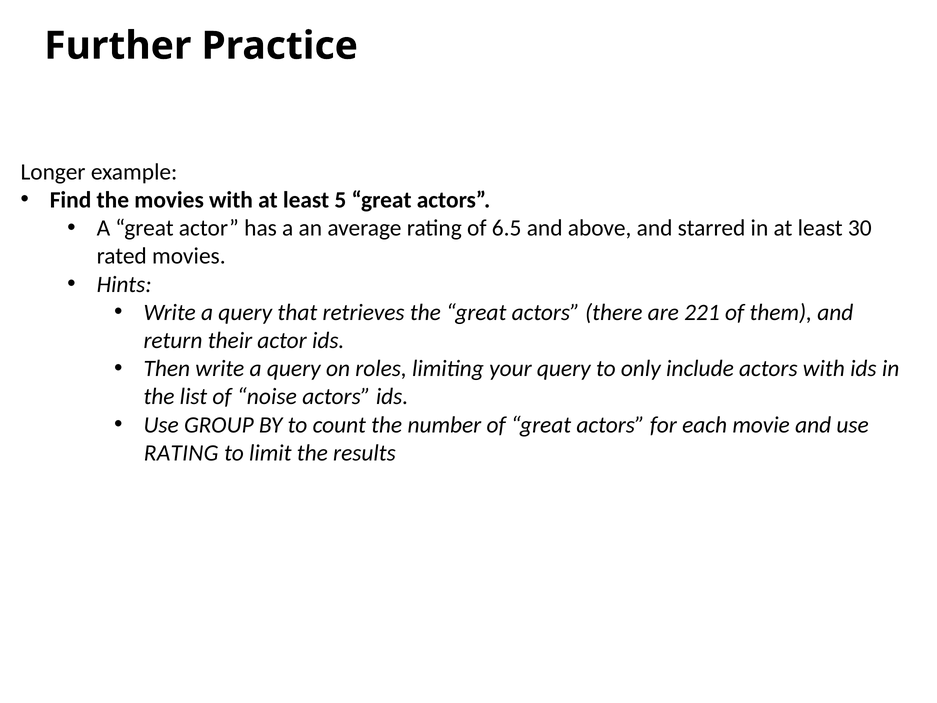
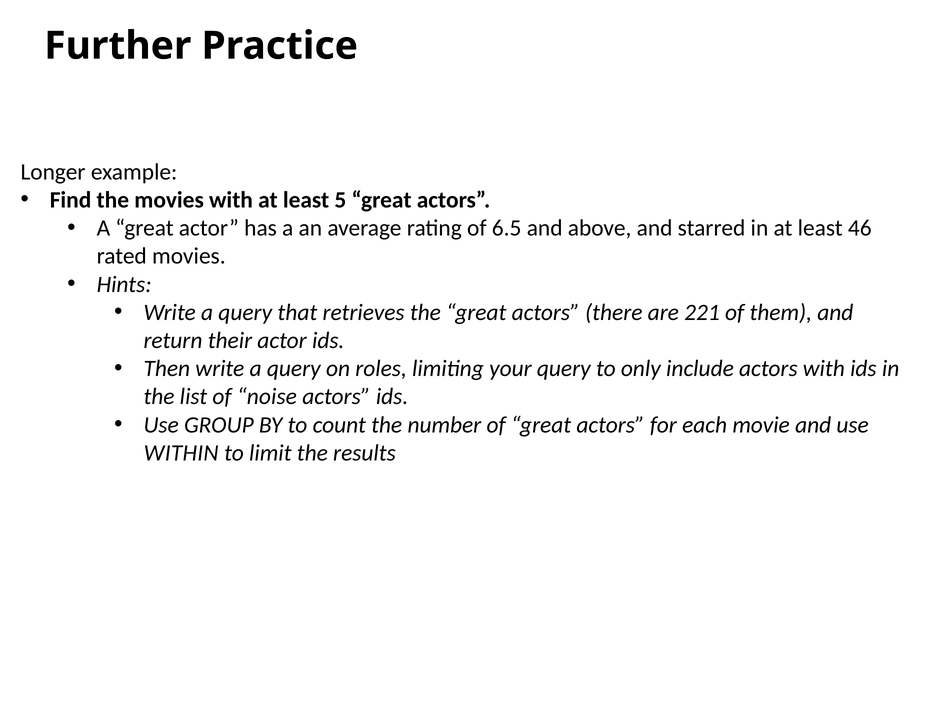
30: 30 -> 46
RATING at (181, 453): RATING -> WITHIN
